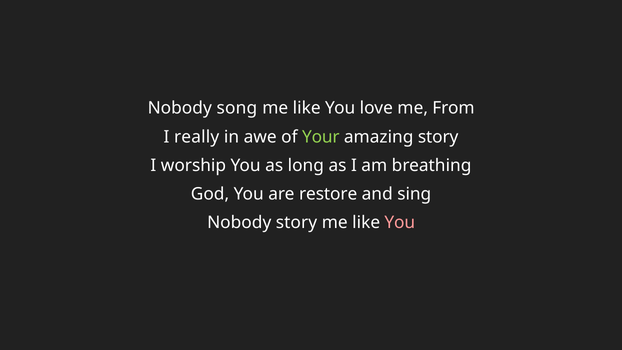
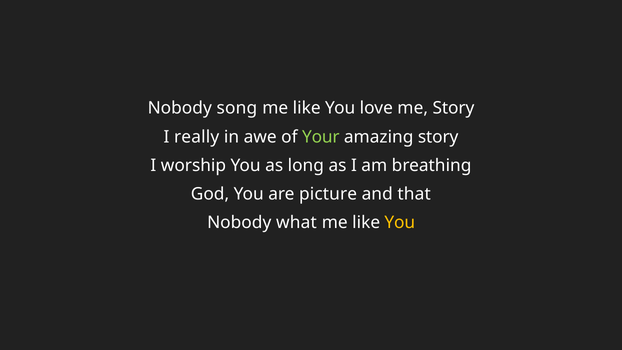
me From: From -> Story
restore: restore -> picture
sing: sing -> that
Nobody story: story -> what
You at (400, 222) colour: pink -> yellow
